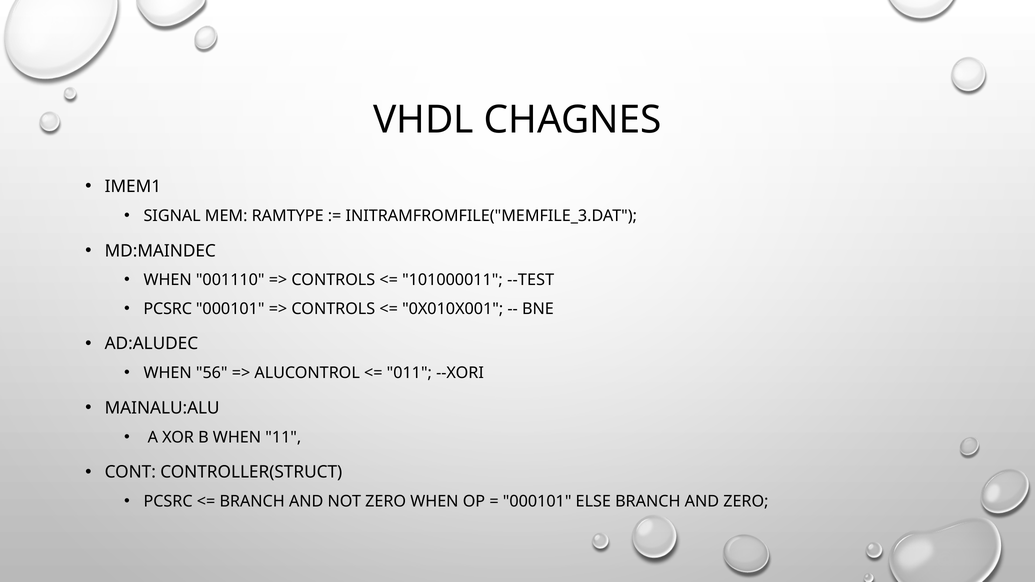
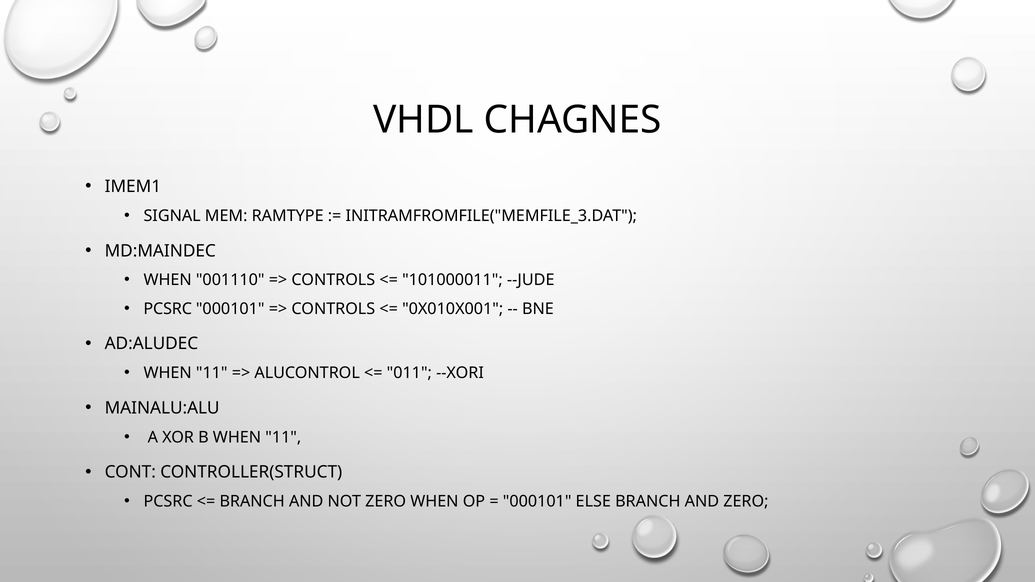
--TEST: --TEST -> --JUDE
56 at (212, 373): 56 -> 11
